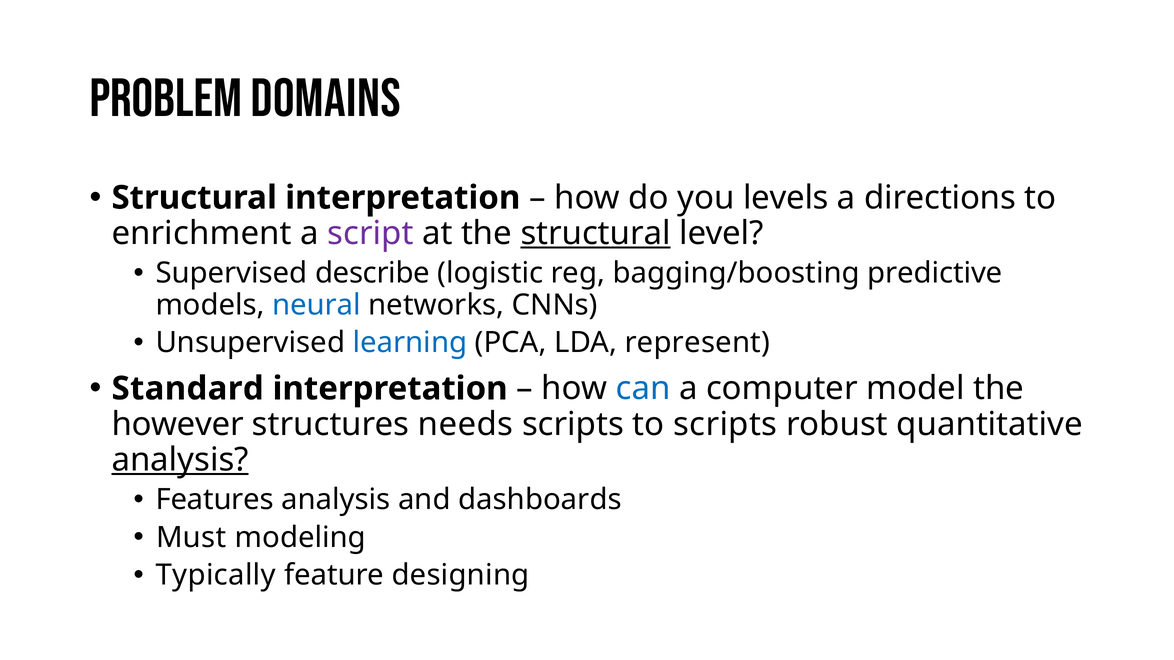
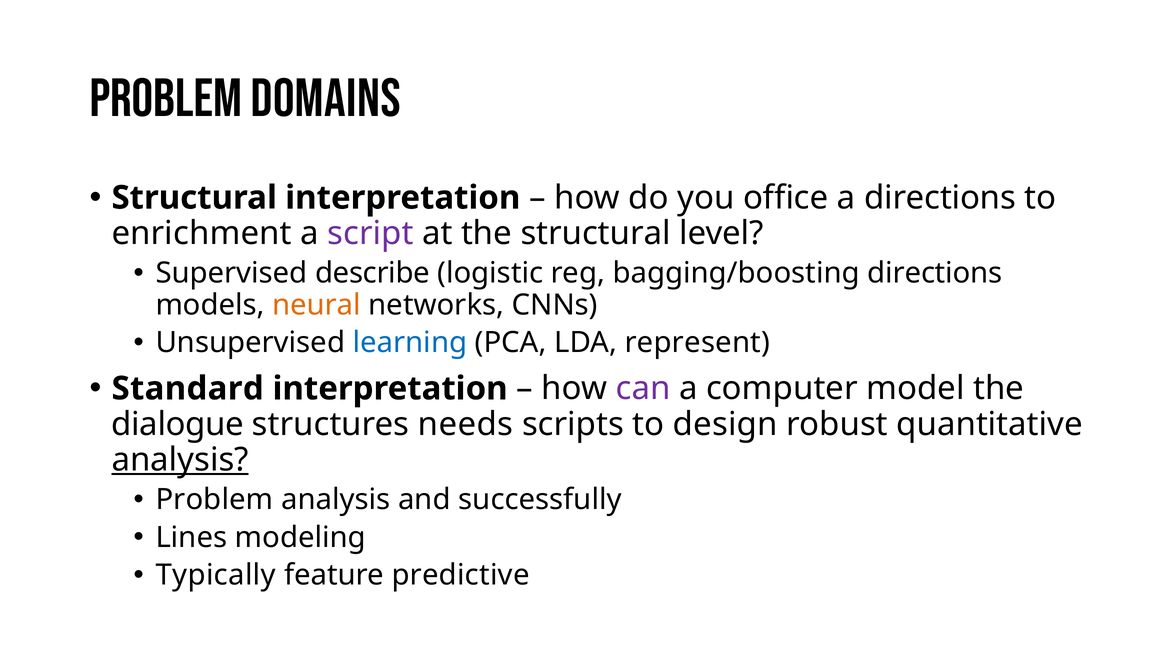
levels: levels -> office
structural at (596, 234) underline: present -> none
bagging/boosting predictive: predictive -> directions
neural colour: blue -> orange
can colour: blue -> purple
however: however -> dialogue
to scripts: scripts -> design
Features at (215, 500): Features -> Problem
dashboards: dashboards -> successfully
Must: Must -> Lines
designing: designing -> predictive
